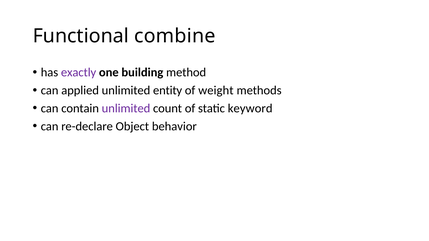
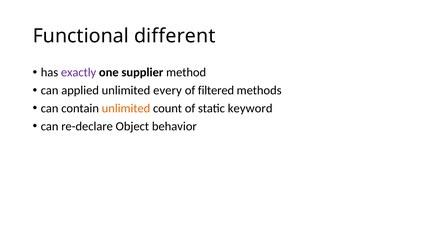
combine: combine -> different
building: building -> supplier
entity: entity -> every
weight: weight -> filtered
unlimited at (126, 109) colour: purple -> orange
